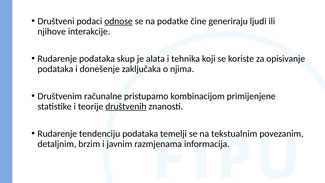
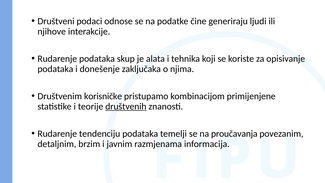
odnose underline: present -> none
računalne: računalne -> korisničke
tekstualnim: tekstualnim -> proučavanja
